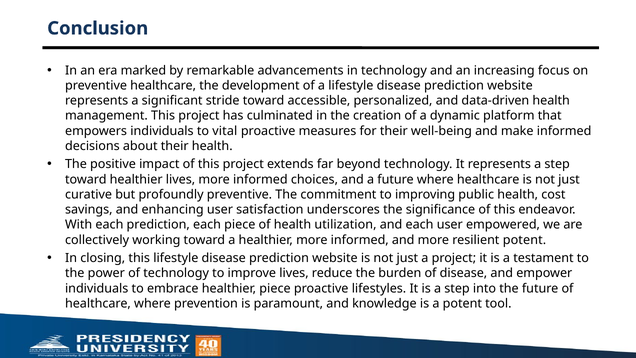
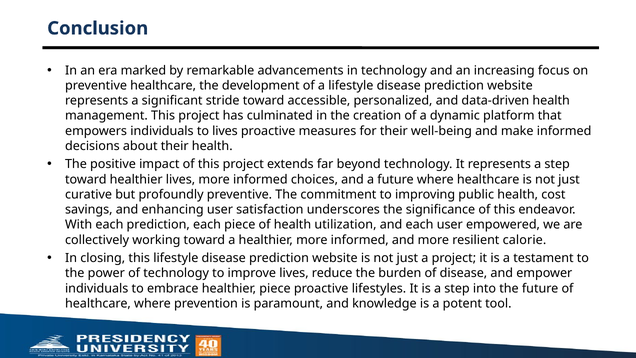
to vital: vital -> lives
resilient potent: potent -> calorie
